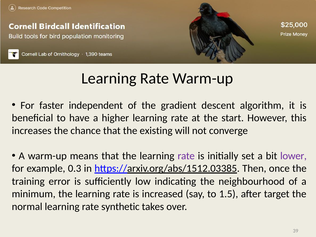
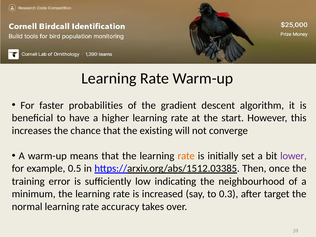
independent: independent -> probabilities
rate at (186, 156) colour: purple -> orange
0.3: 0.3 -> 0.5
1.5: 1.5 -> 0.3
synthetic: synthetic -> accuracy
